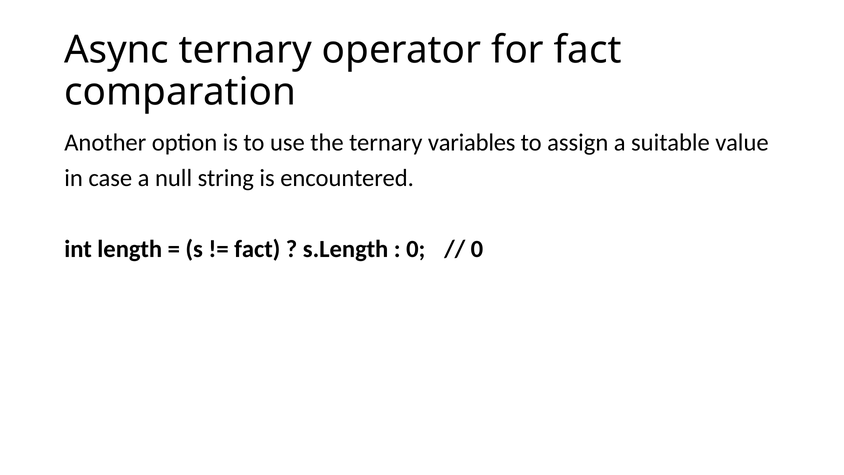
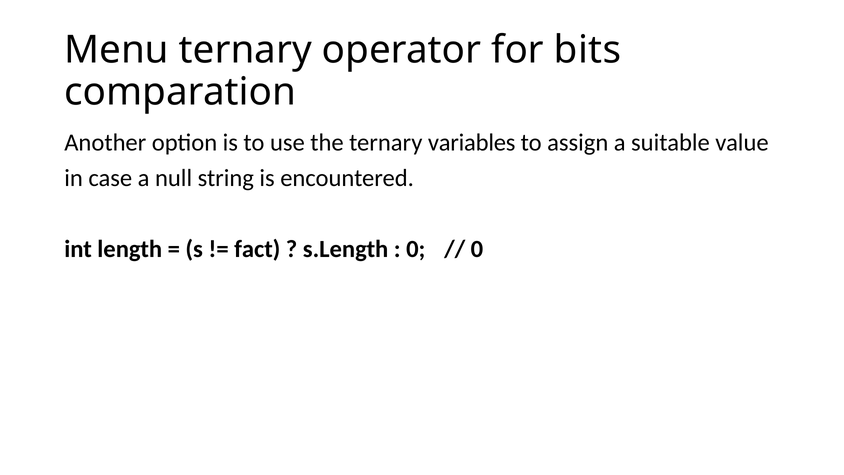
Async: Async -> Menu
for fact: fact -> bits
